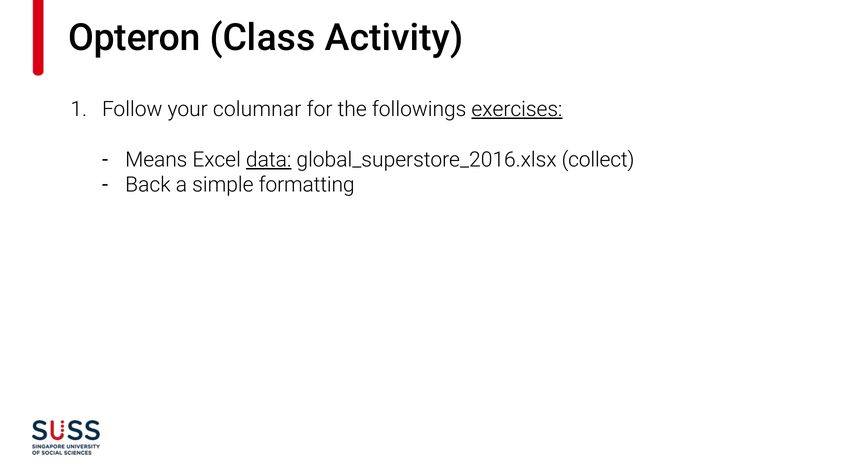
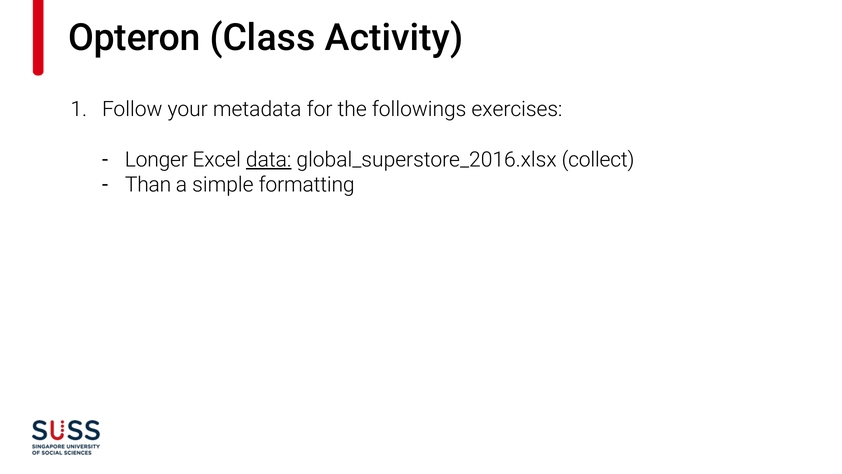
columnar: columnar -> metadata
exercises underline: present -> none
Means: Means -> Longer
Back: Back -> Than
